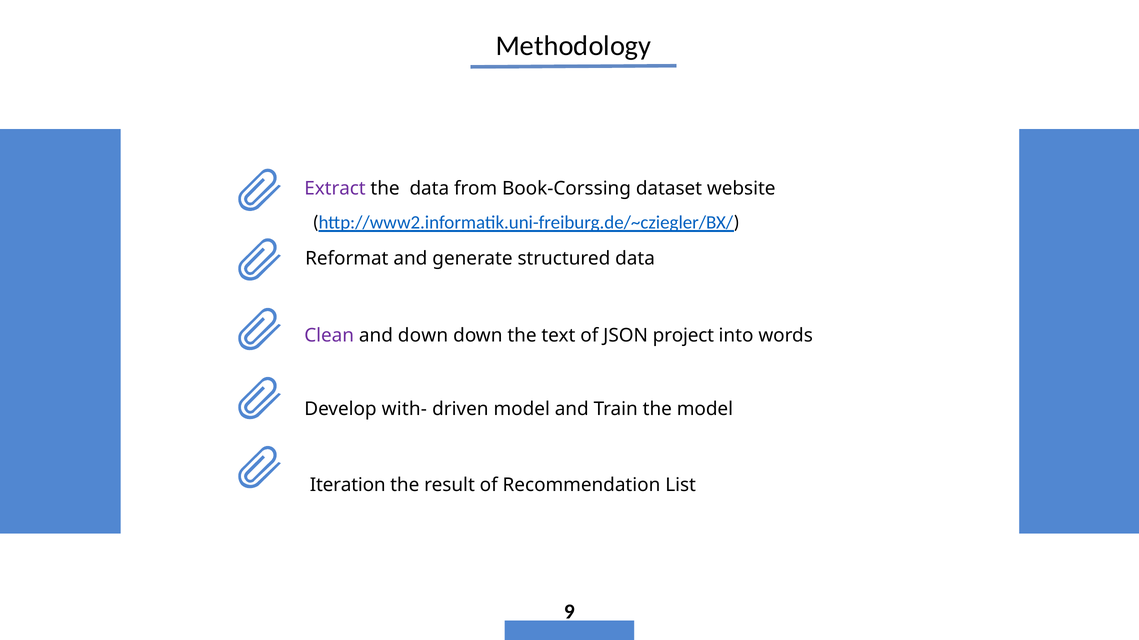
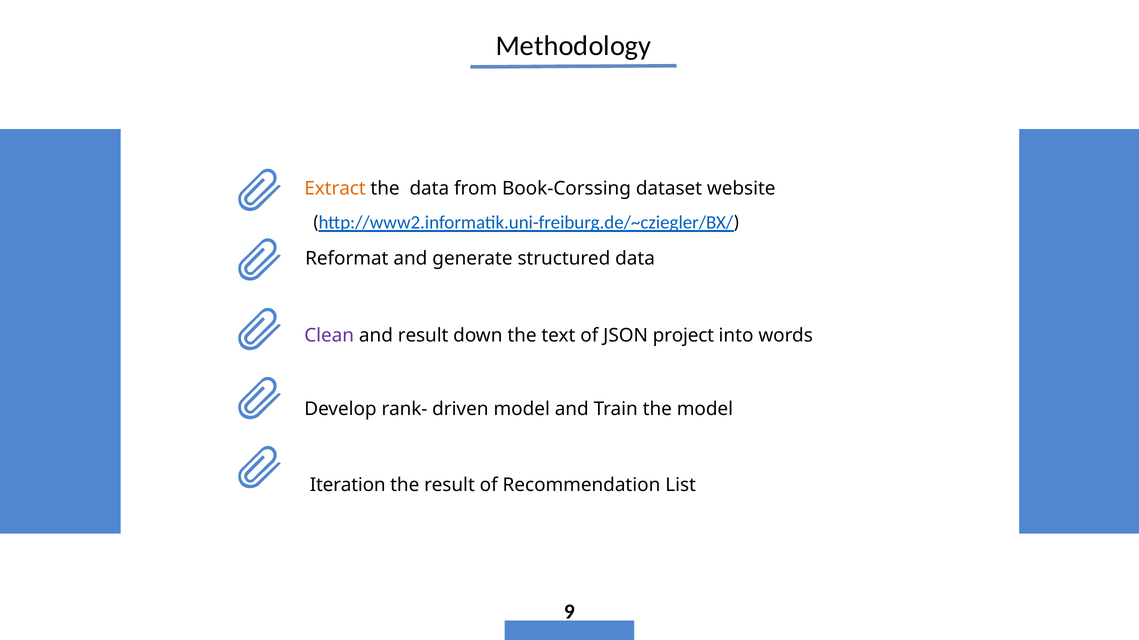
Extract colour: purple -> orange
and down: down -> result
with-: with- -> rank-
